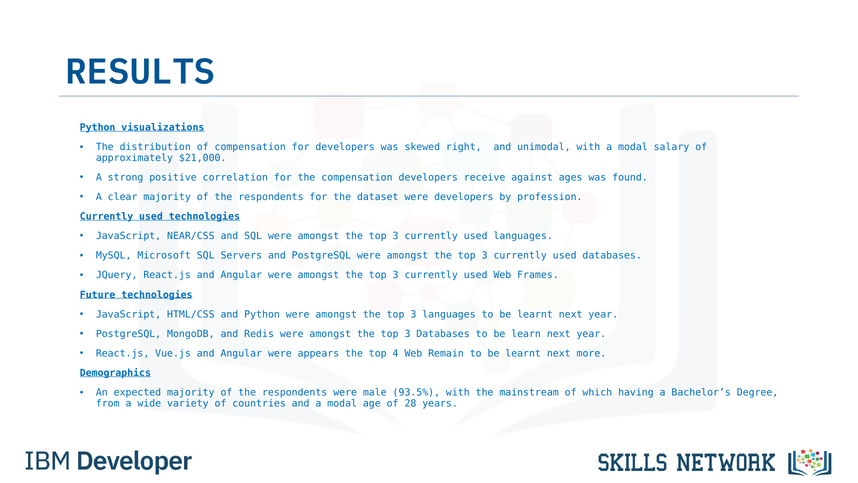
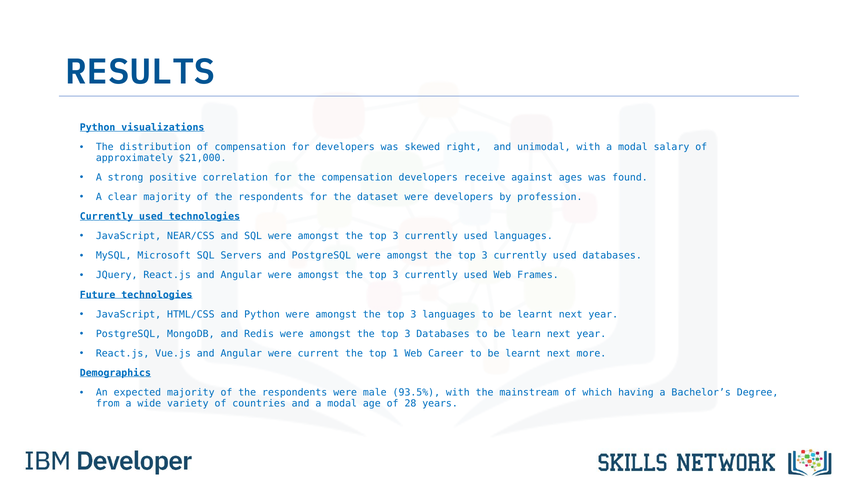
appears: appears -> current
4: 4 -> 1
Remain: Remain -> Career
